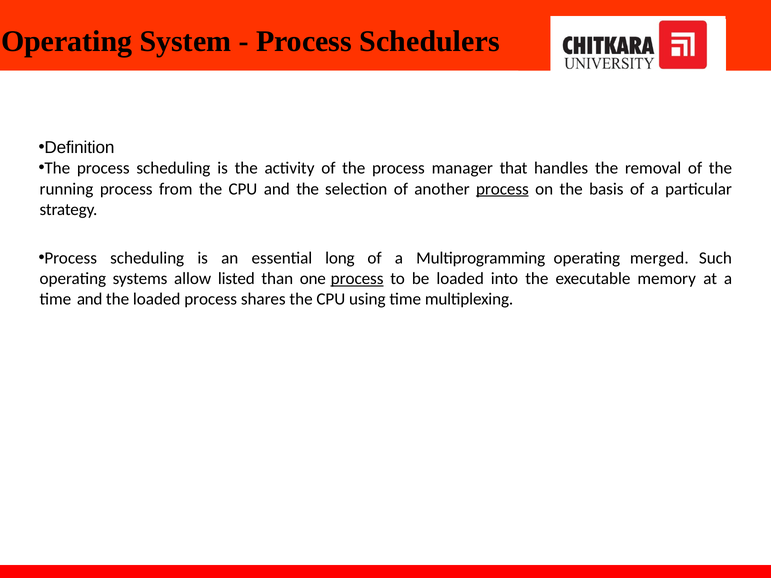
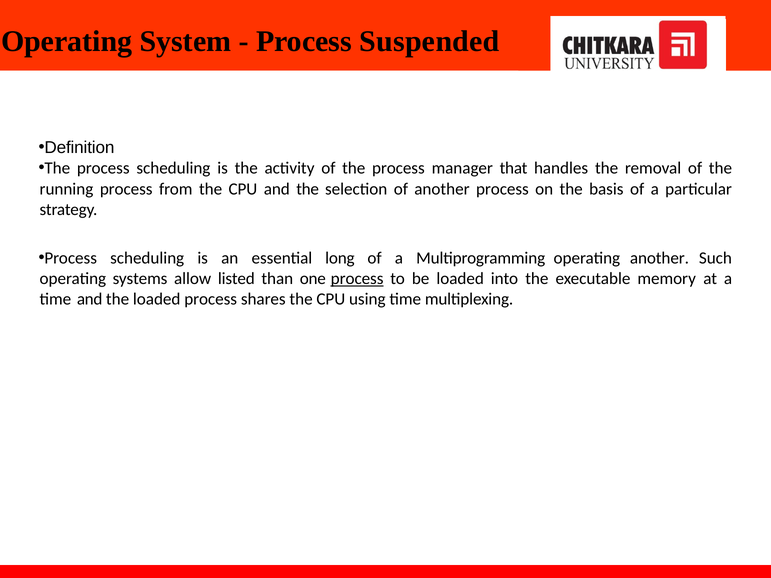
Schedulers: Schedulers -> Suspended
process at (502, 189) underline: present -> none
operating merged: merged -> another
